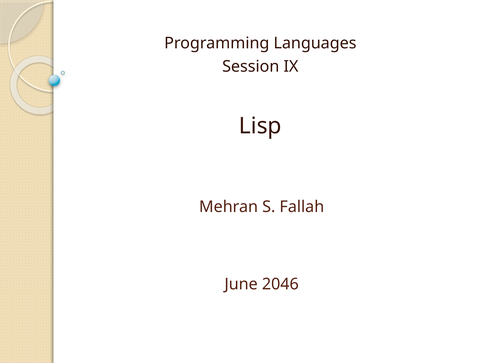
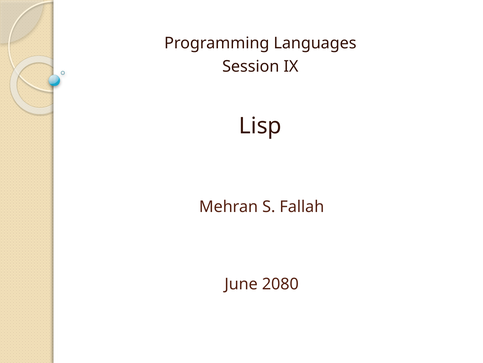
2046: 2046 -> 2080
